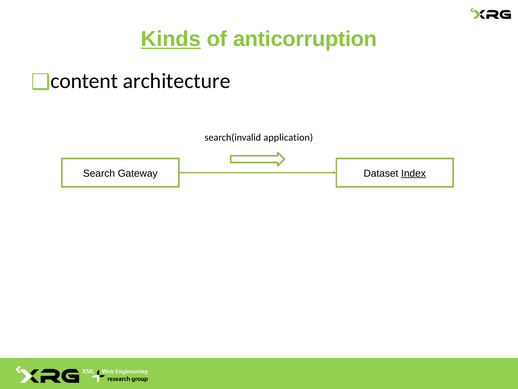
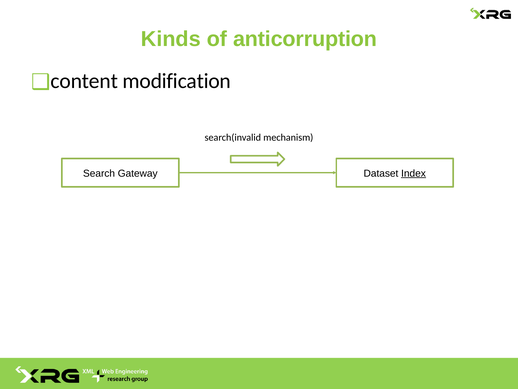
Kinds underline: present -> none
architecture: architecture -> modification
application: application -> mechanism
